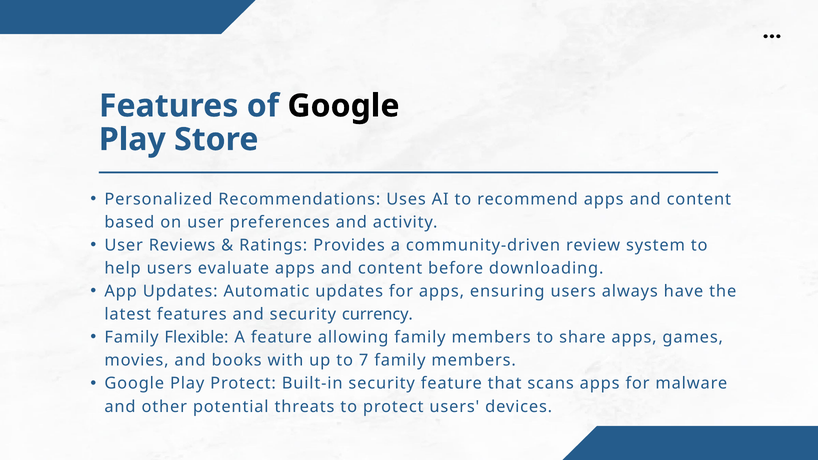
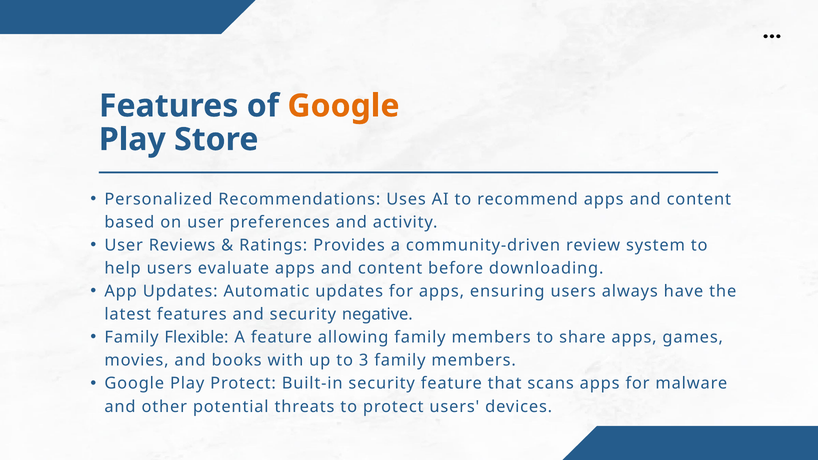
Google at (343, 106) colour: black -> orange
currency: currency -> negative
7: 7 -> 3
